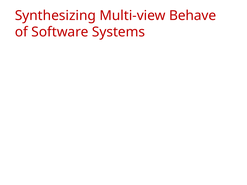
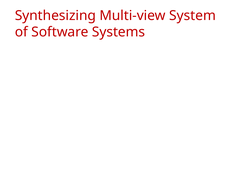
Behave: Behave -> System
